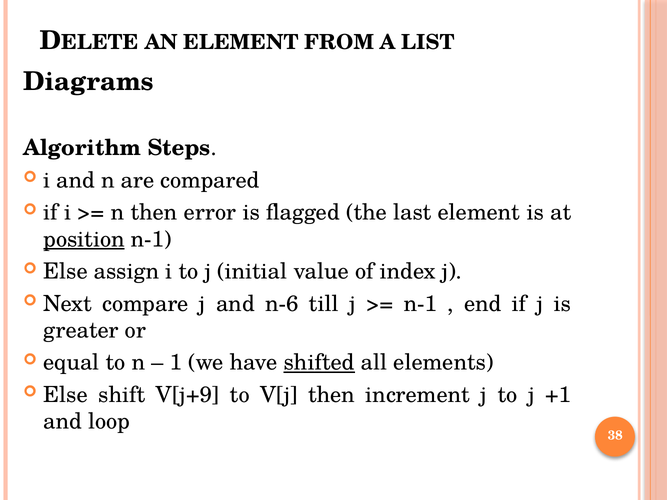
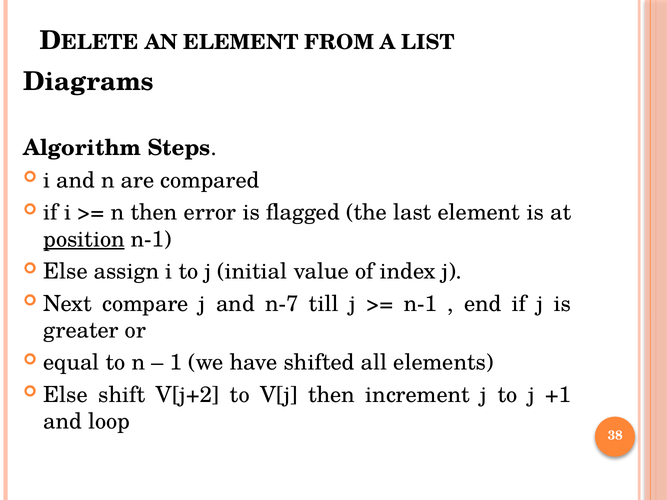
n-6: n-6 -> n-7
shifted underline: present -> none
V[j+9: V[j+9 -> V[j+2
